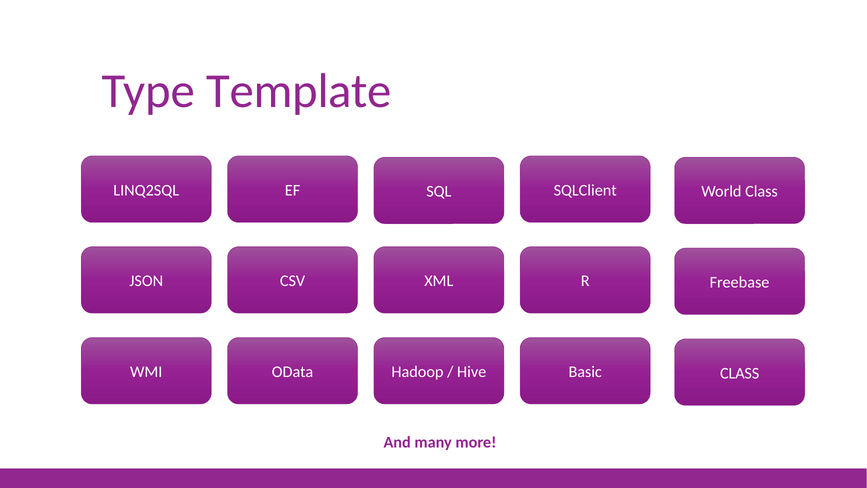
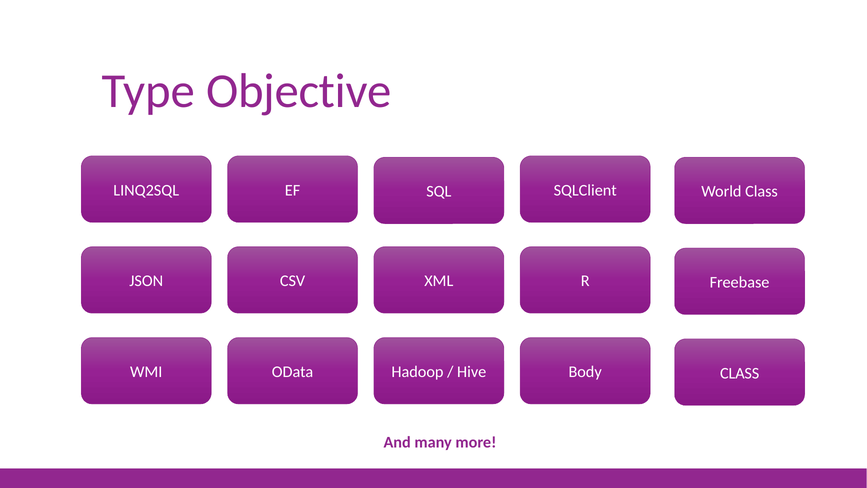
Template: Template -> Objective
Basic: Basic -> Body
